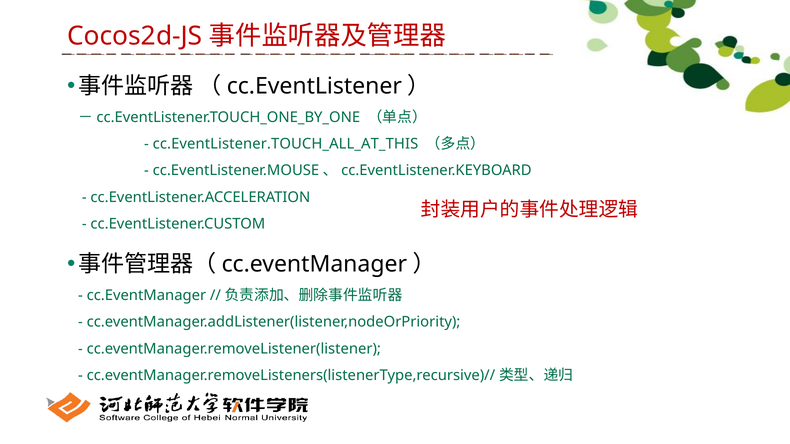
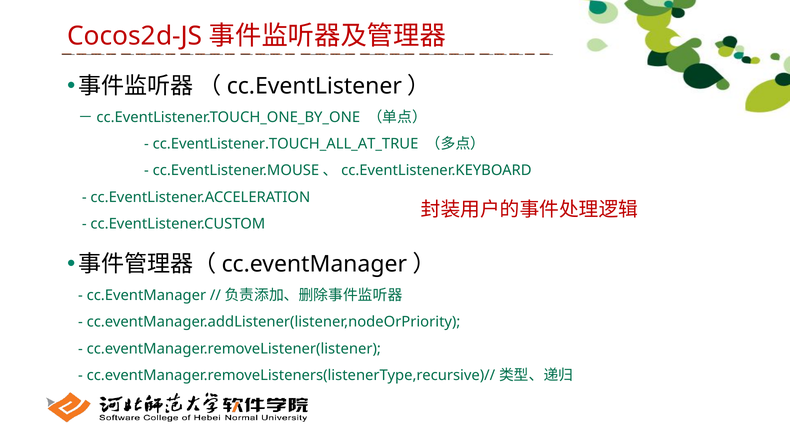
cc.EventListener.TOUCH_ALL_AT_THIS: cc.EventListener.TOUCH_ALL_AT_THIS -> cc.EventListener.TOUCH_ALL_AT_TRUE
